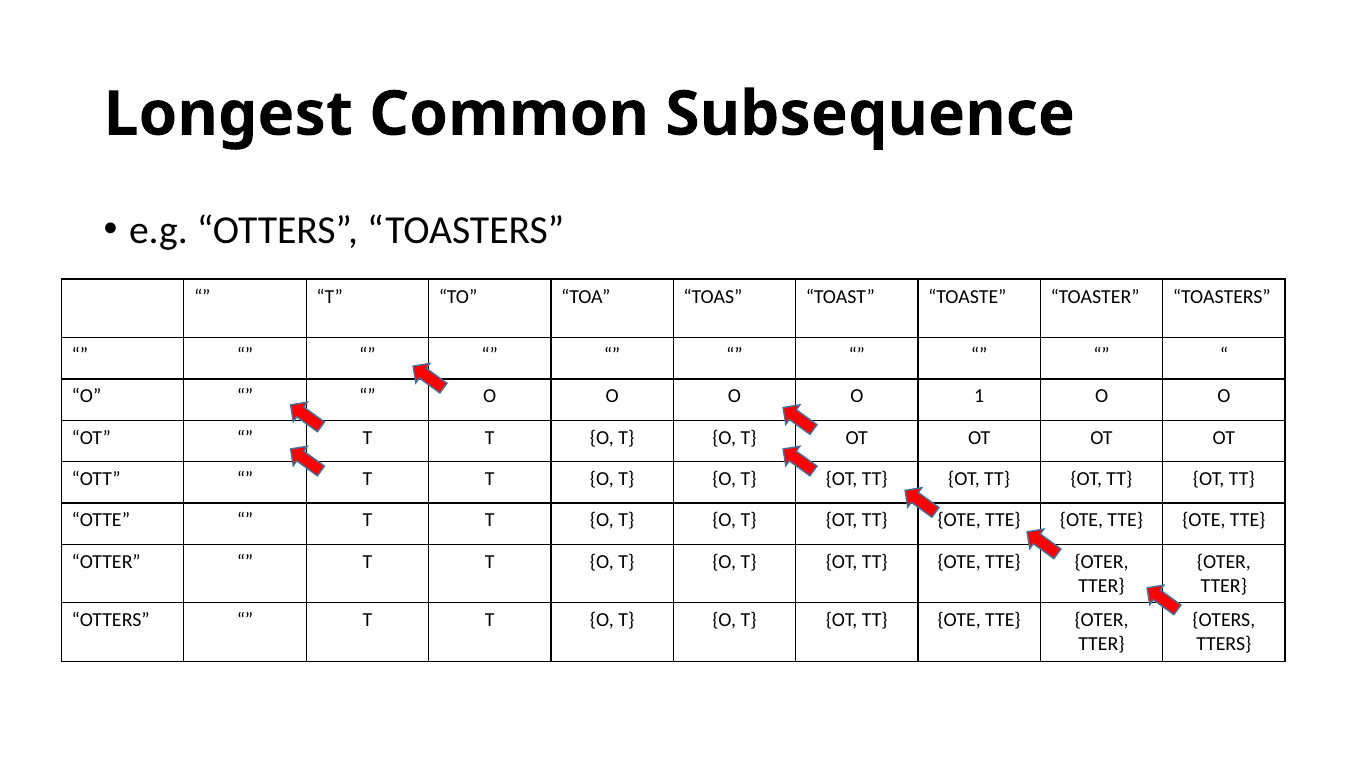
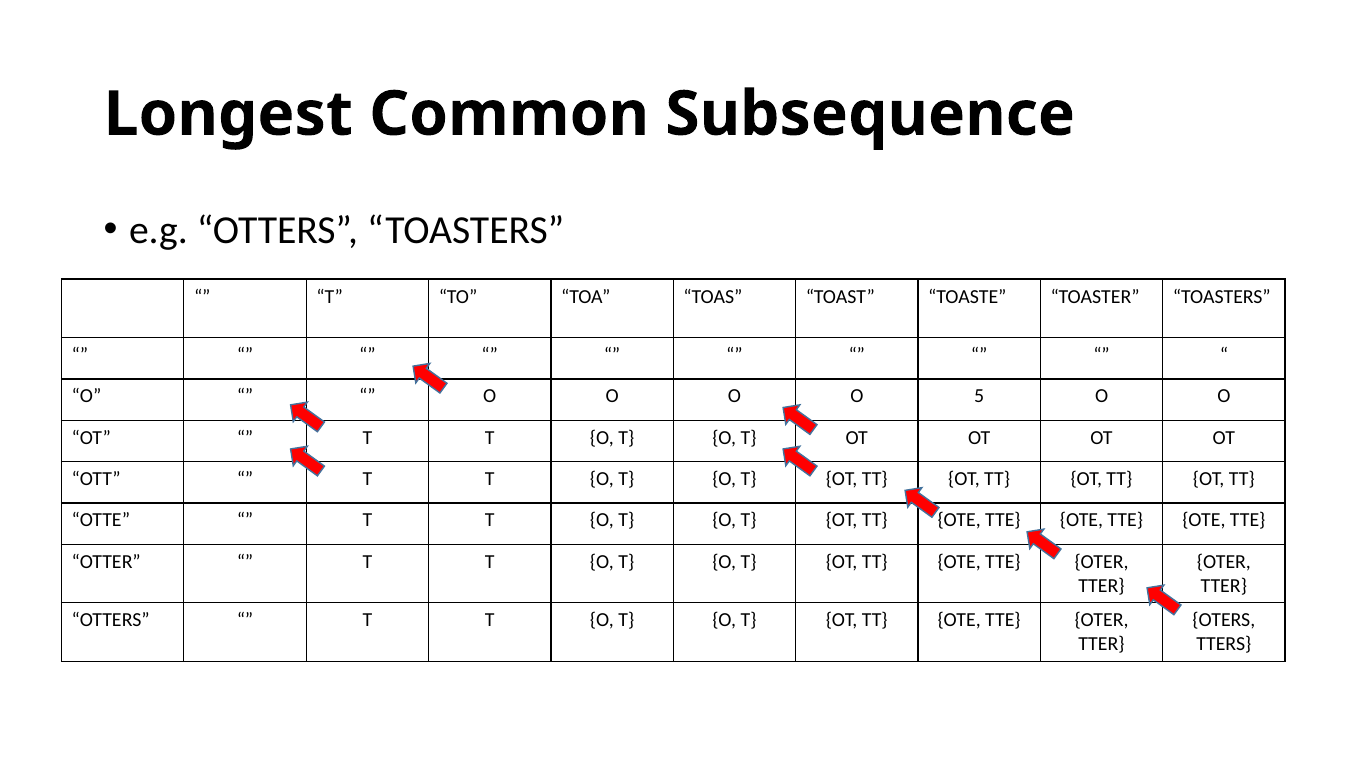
1: 1 -> 5
